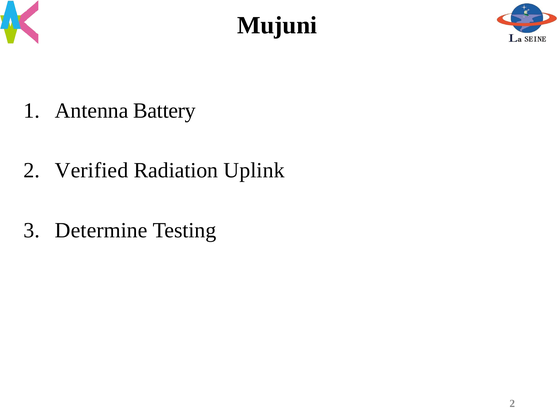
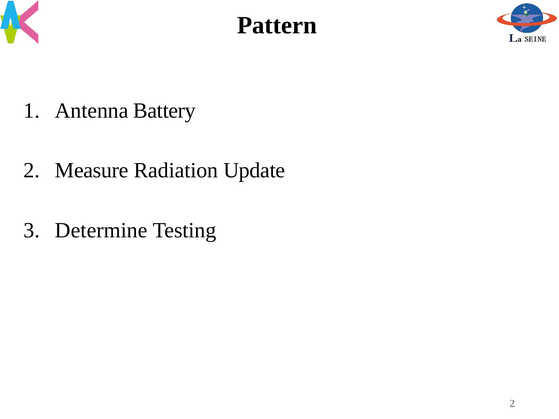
Mujuni: Mujuni -> Pattern
Verified: Verified -> Measure
Uplink: Uplink -> Update
